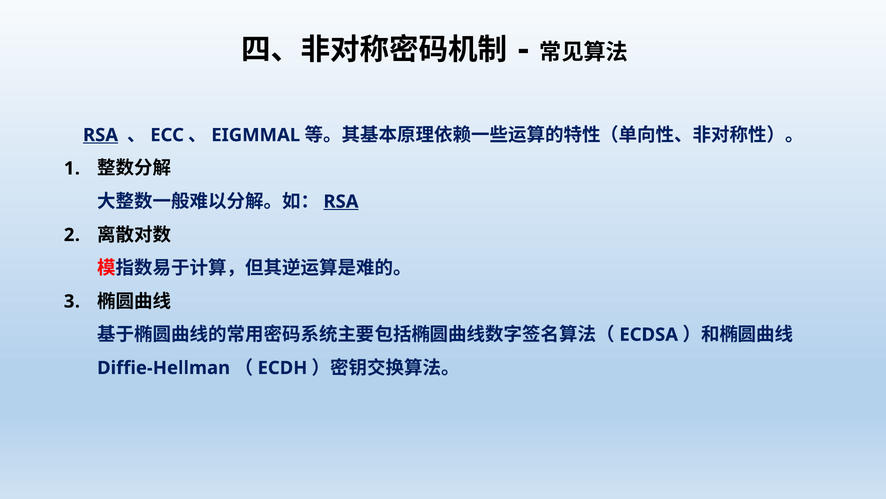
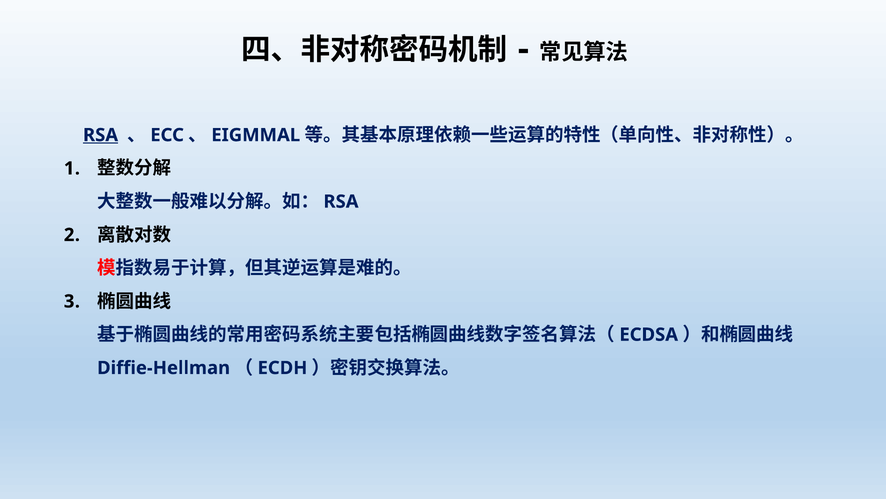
RSA at (341, 201) underline: present -> none
